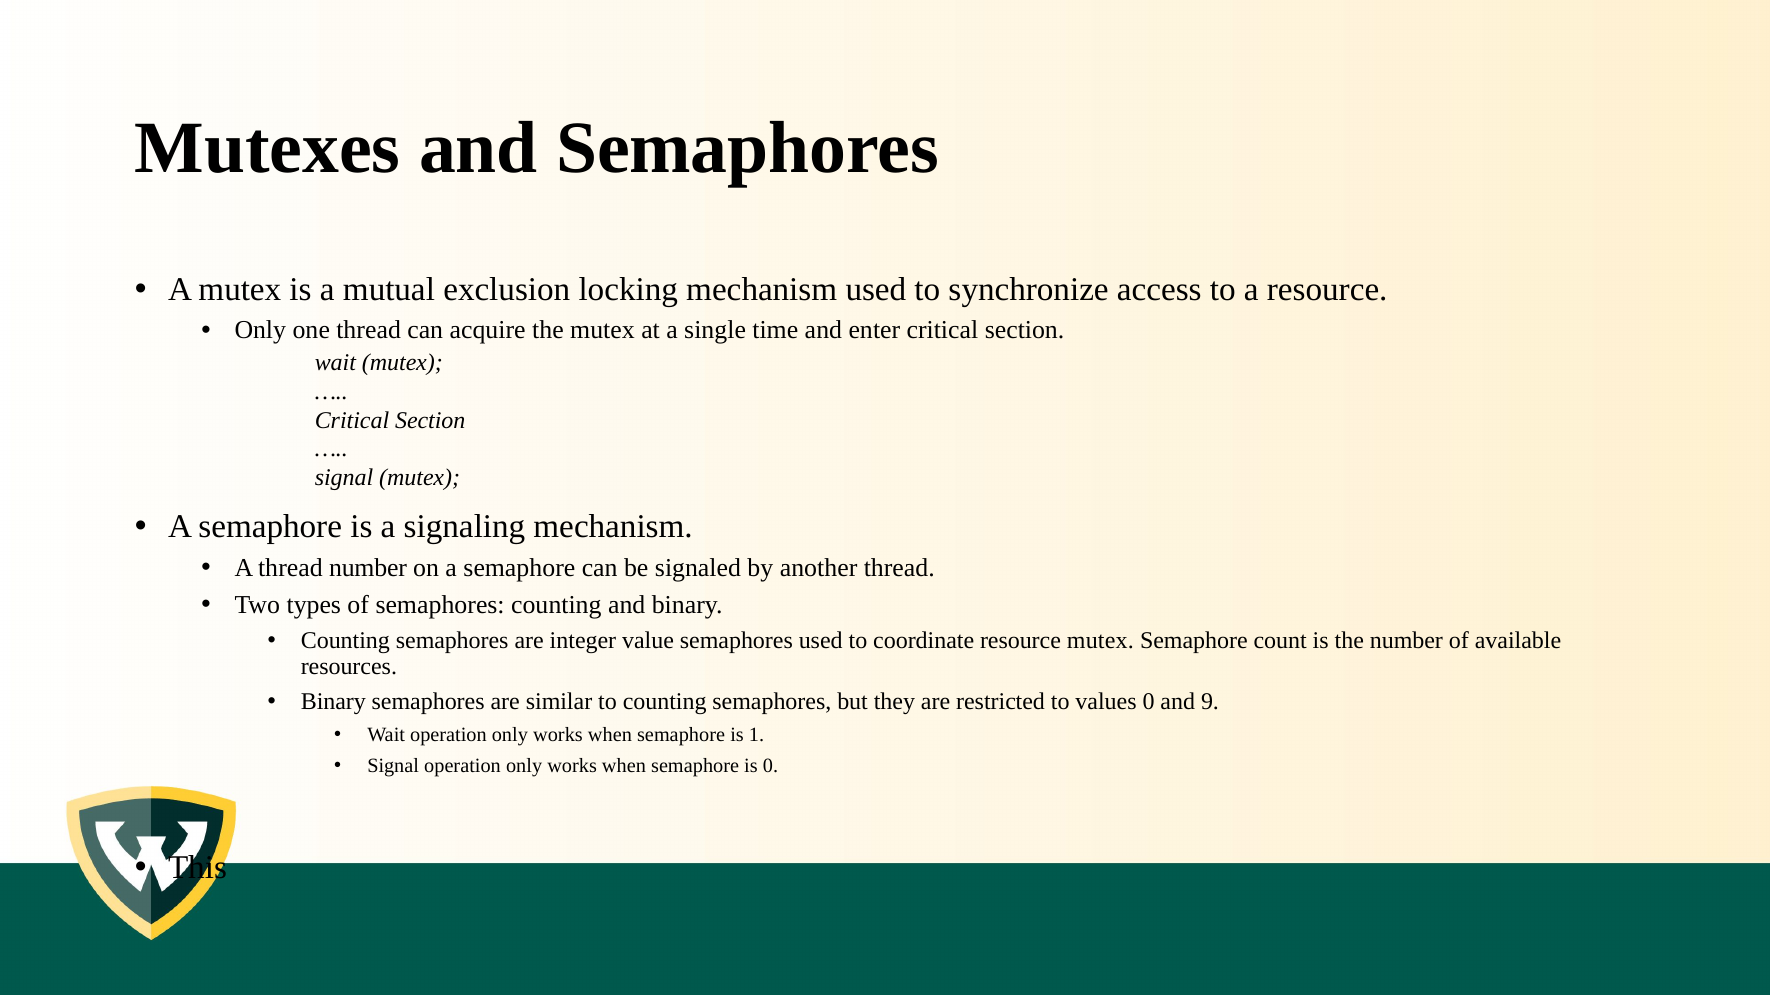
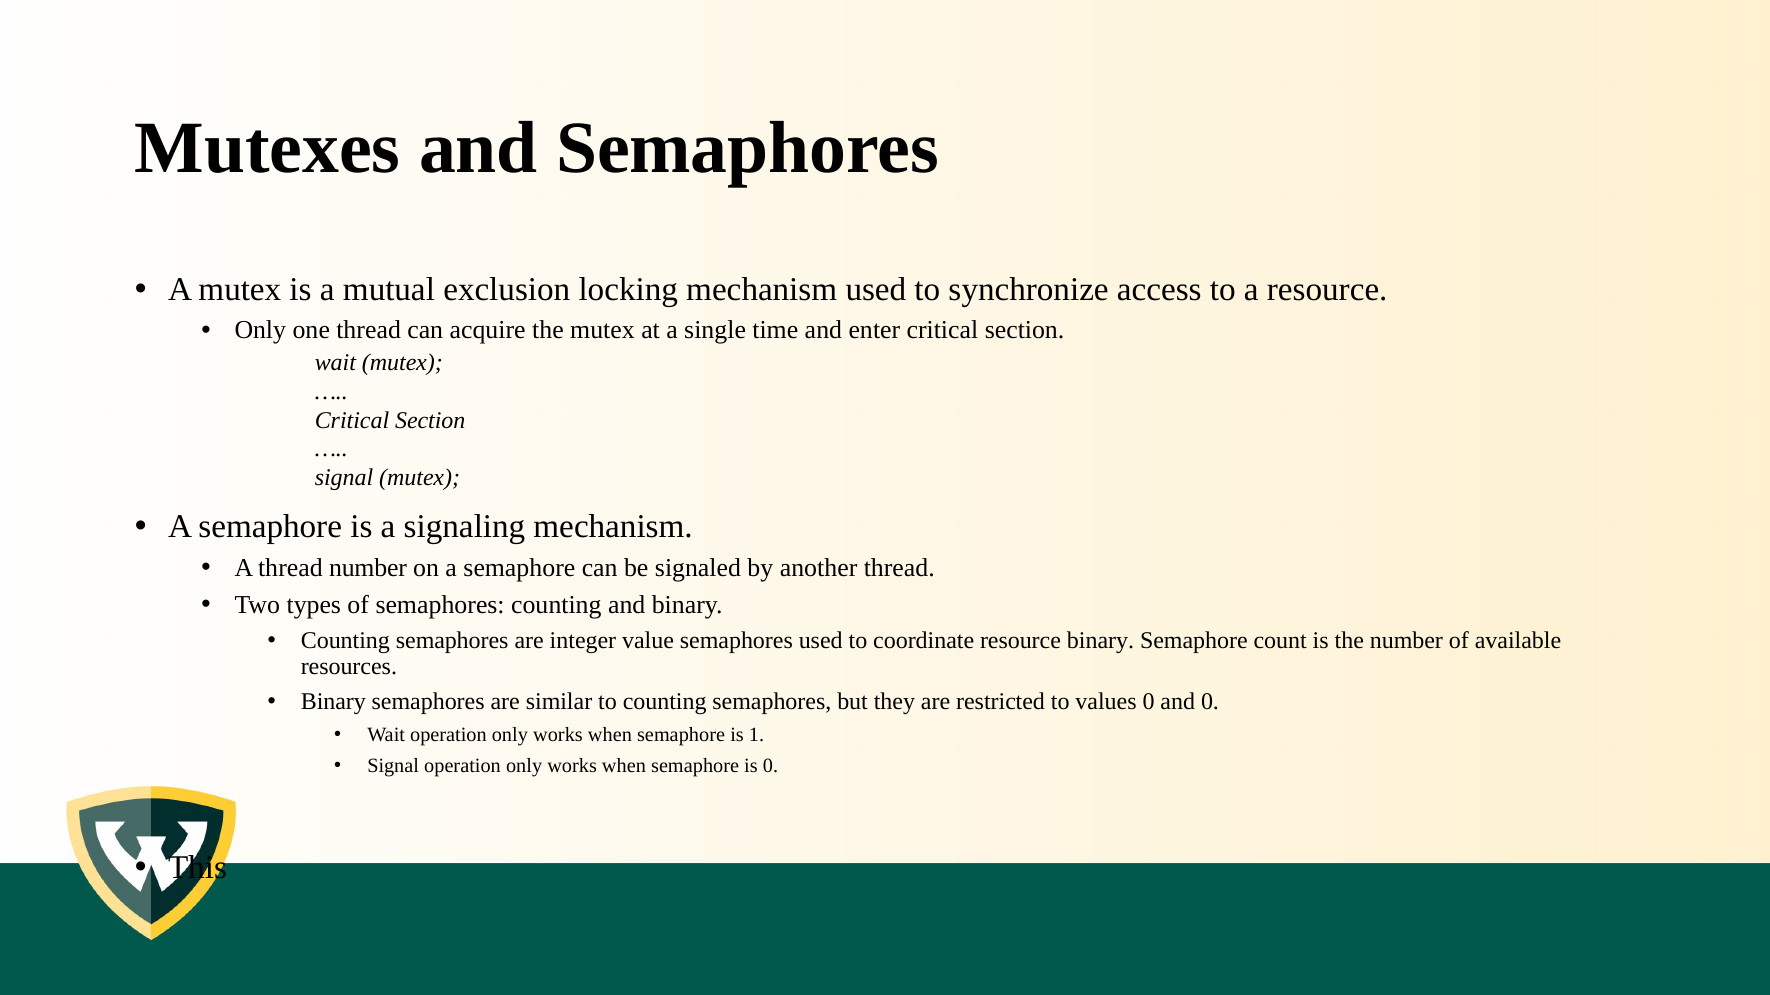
resource mutex: mutex -> binary
and 9: 9 -> 0
